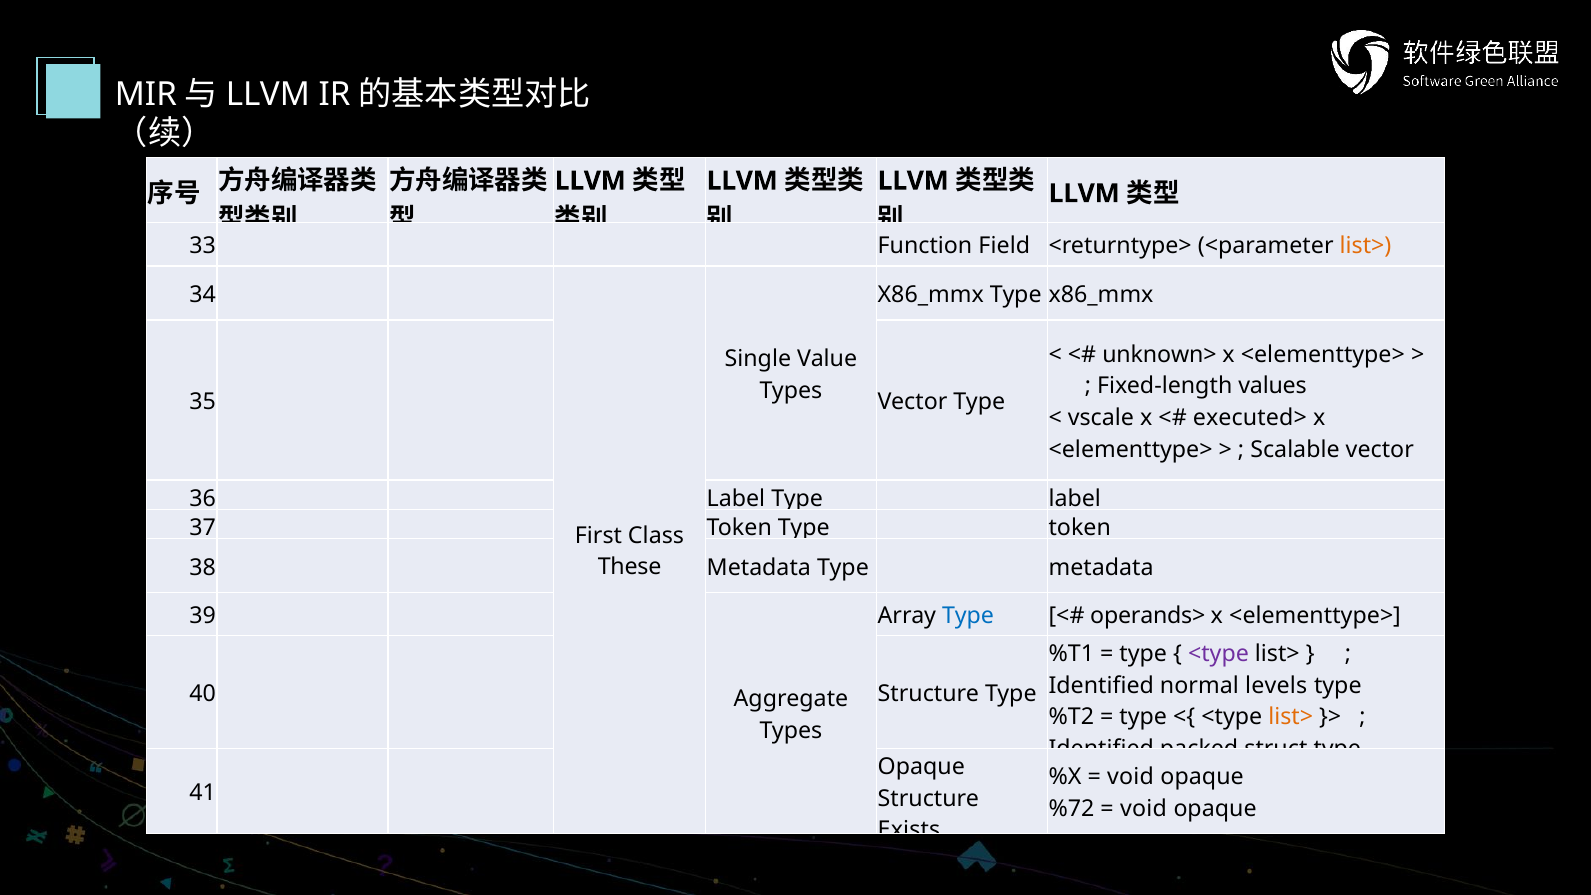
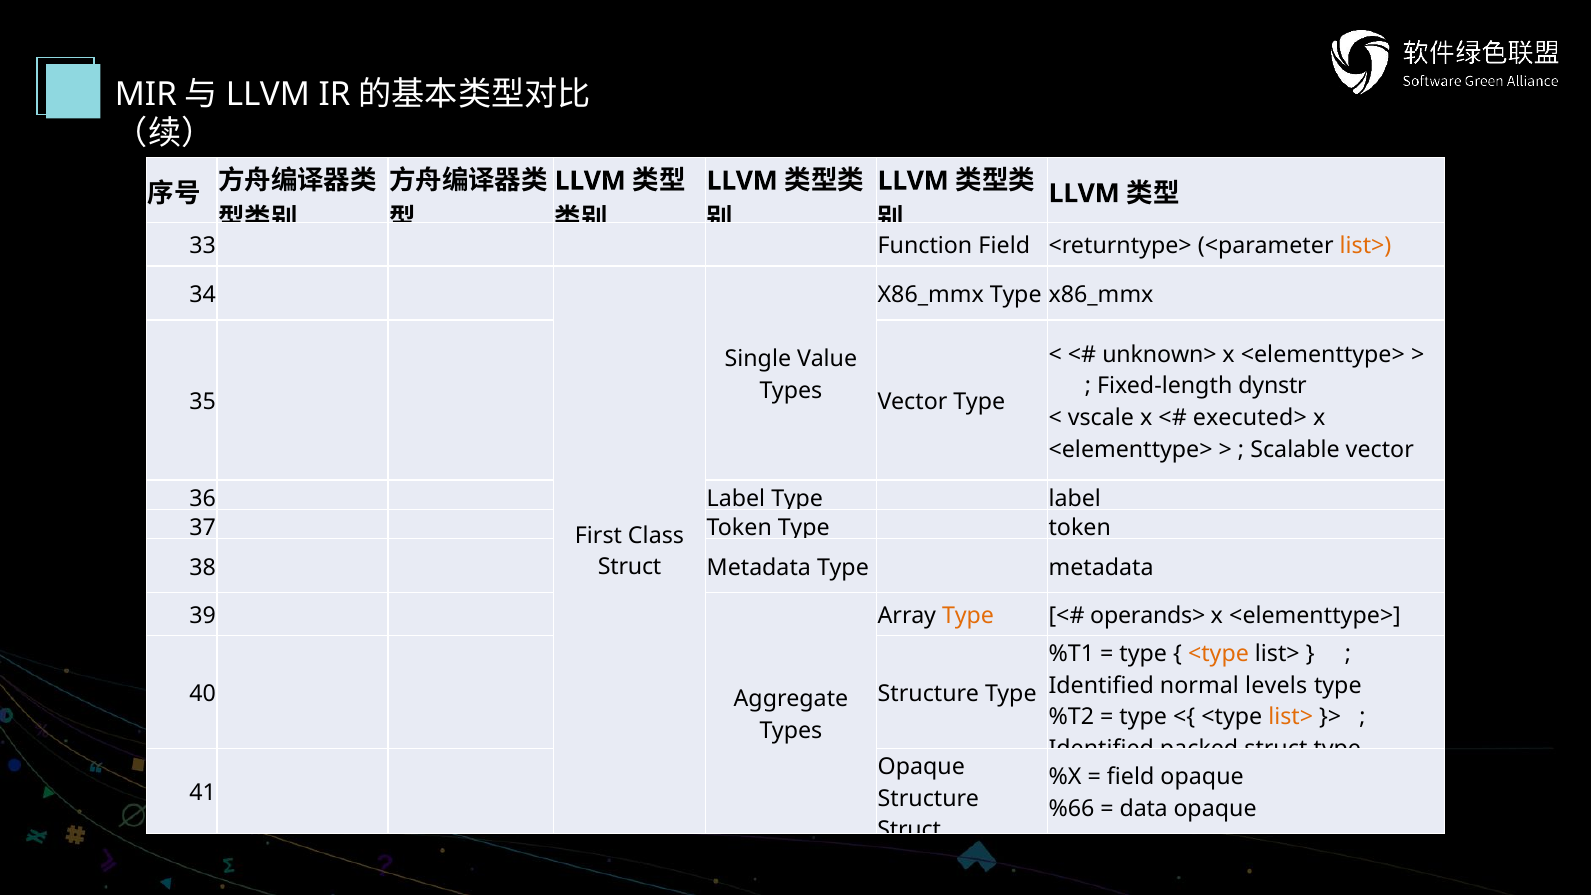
values: values -> dynstr
These at (630, 567): These -> Struct
Type at (968, 616) colour: blue -> orange
<type at (1218, 654) colour: purple -> orange
void at (1131, 777): void -> field
%72: %72 -> %66
void at (1143, 809): void -> data
Exists at (909, 830): Exists -> Struct
